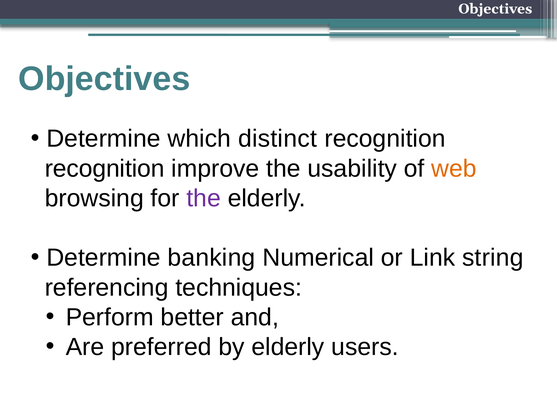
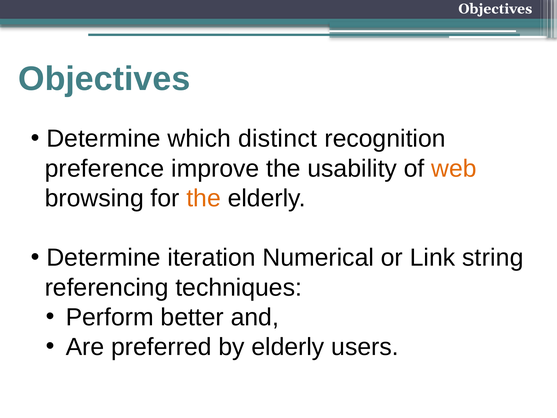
recognition at (105, 168): recognition -> preference
the at (204, 198) colour: purple -> orange
banking: banking -> iteration
